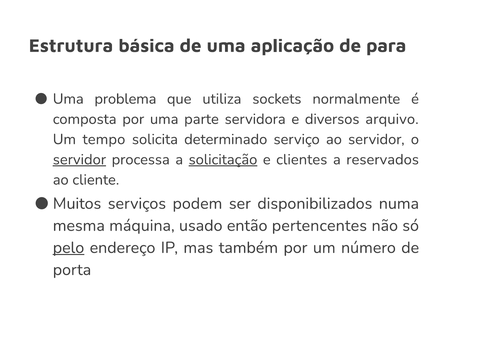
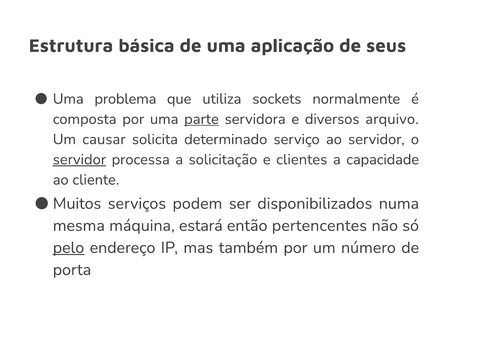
para: para -> seus
parte underline: none -> present
tempo: tempo -> causar
solicitação underline: present -> none
reservados: reservados -> capacidade
usado: usado -> estará
